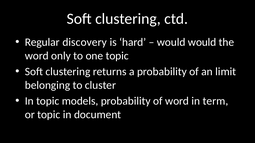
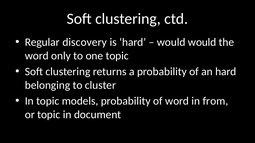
an limit: limit -> hard
term: term -> from
